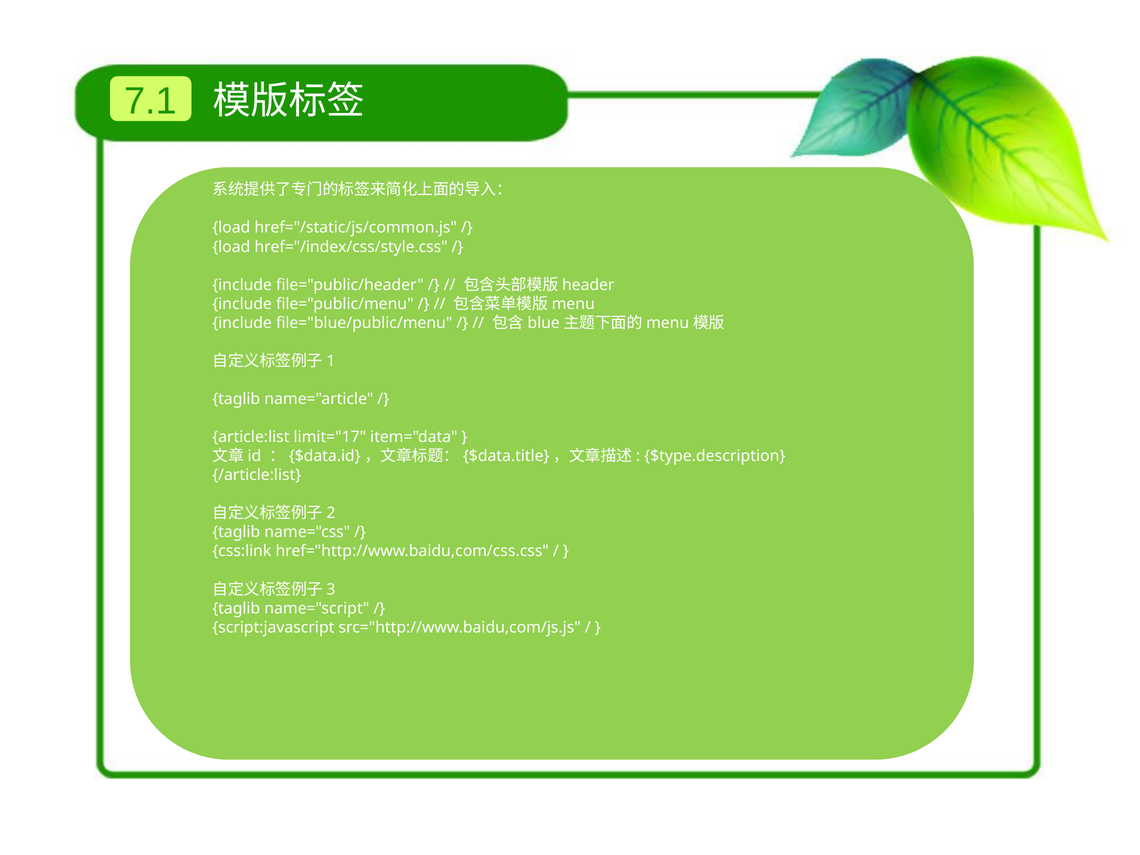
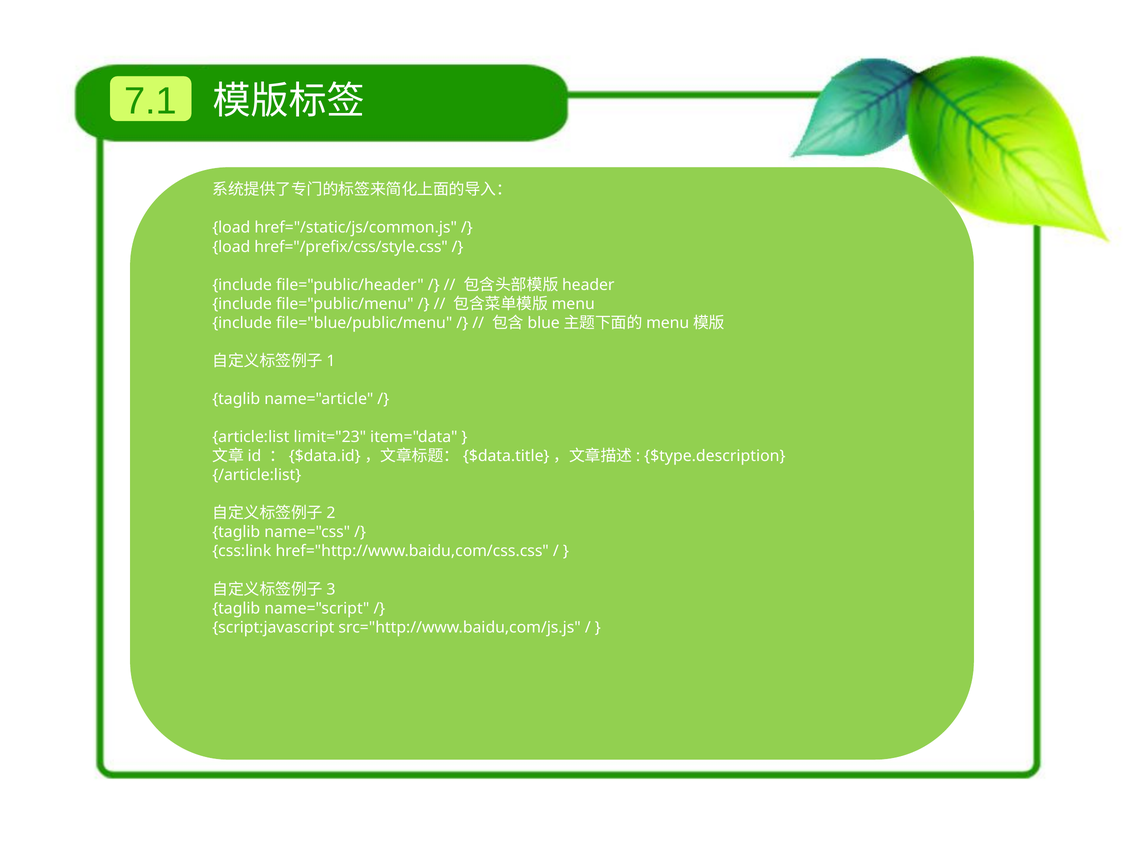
href="/index/css/style.css: href="/index/css/style.css -> href="/prefix/css/style.css
limit="17: limit="17 -> limit="23
